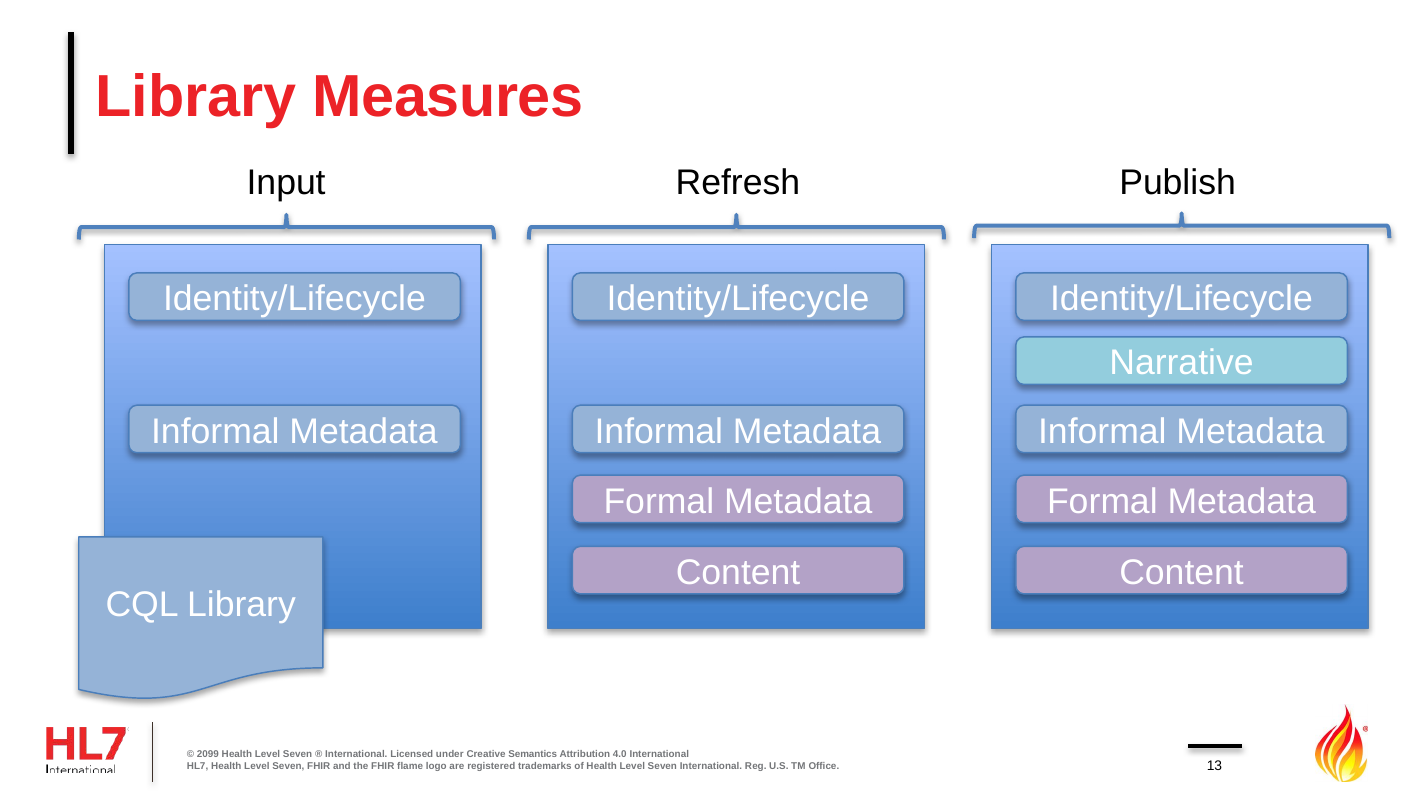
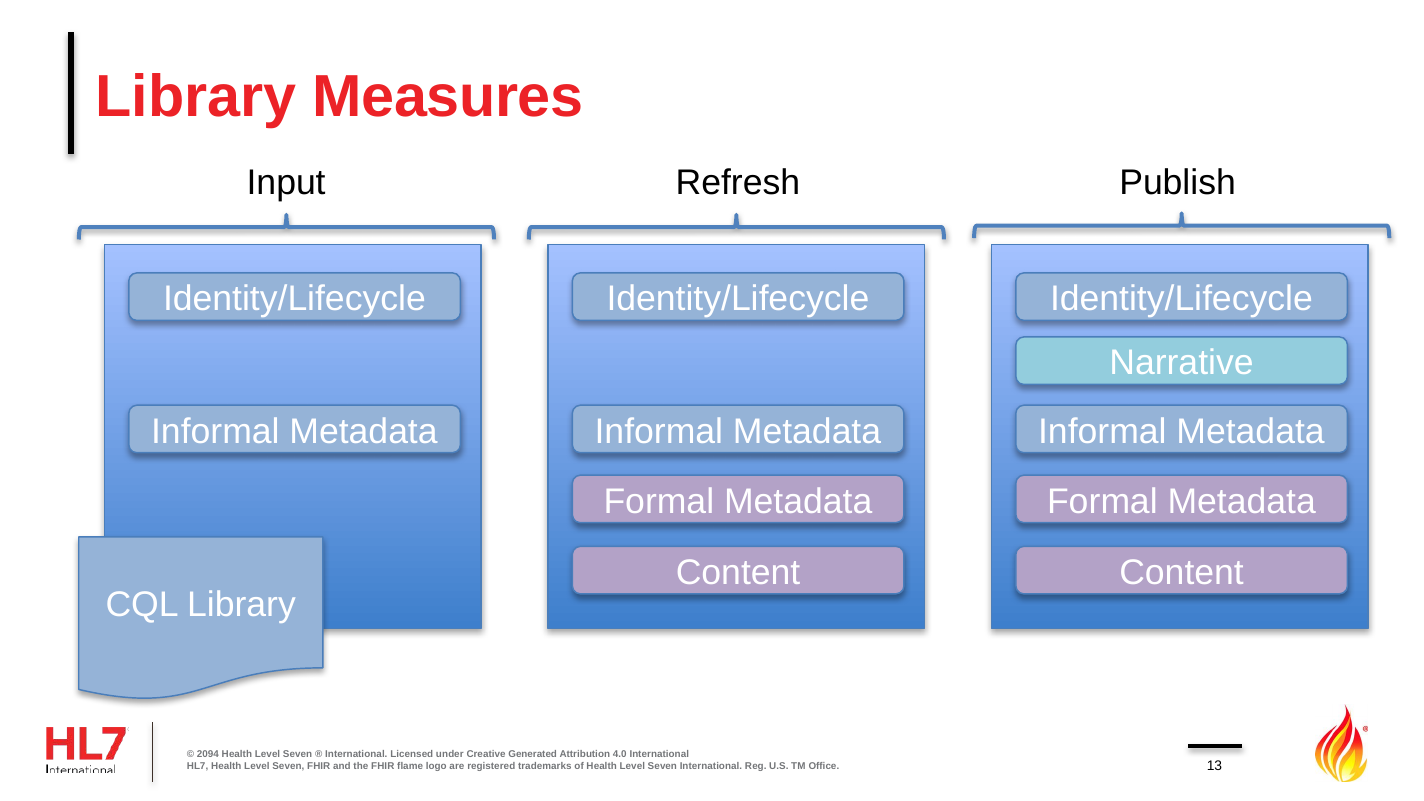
2099: 2099 -> 2094
Semantics: Semantics -> Generated
